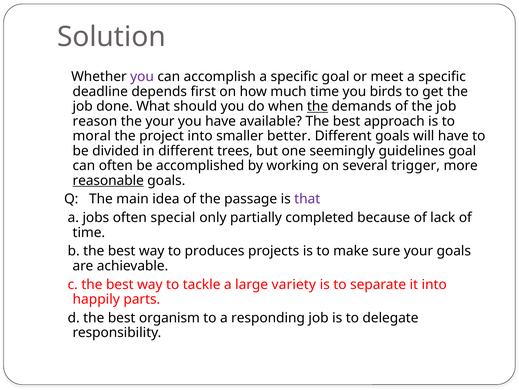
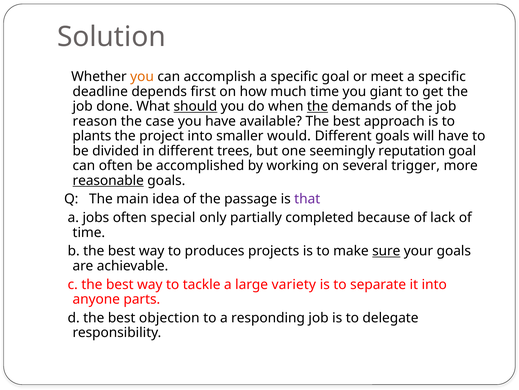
you at (142, 77) colour: purple -> orange
birds: birds -> giant
should underline: none -> present
the your: your -> case
moral: moral -> plants
better: better -> would
guidelines: guidelines -> reputation
sure underline: none -> present
happily: happily -> anyone
organism: organism -> objection
